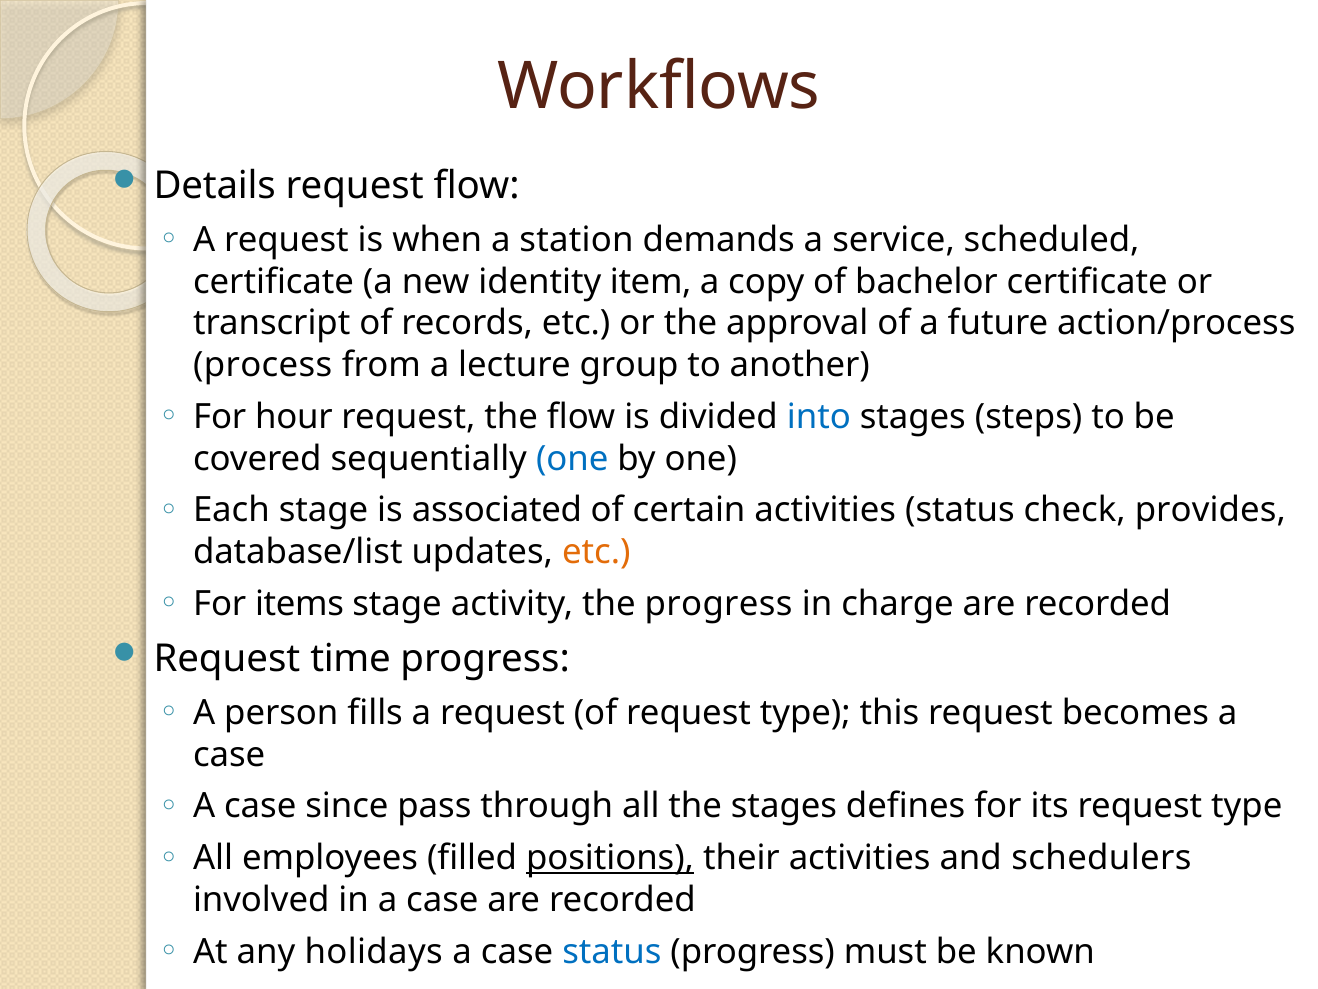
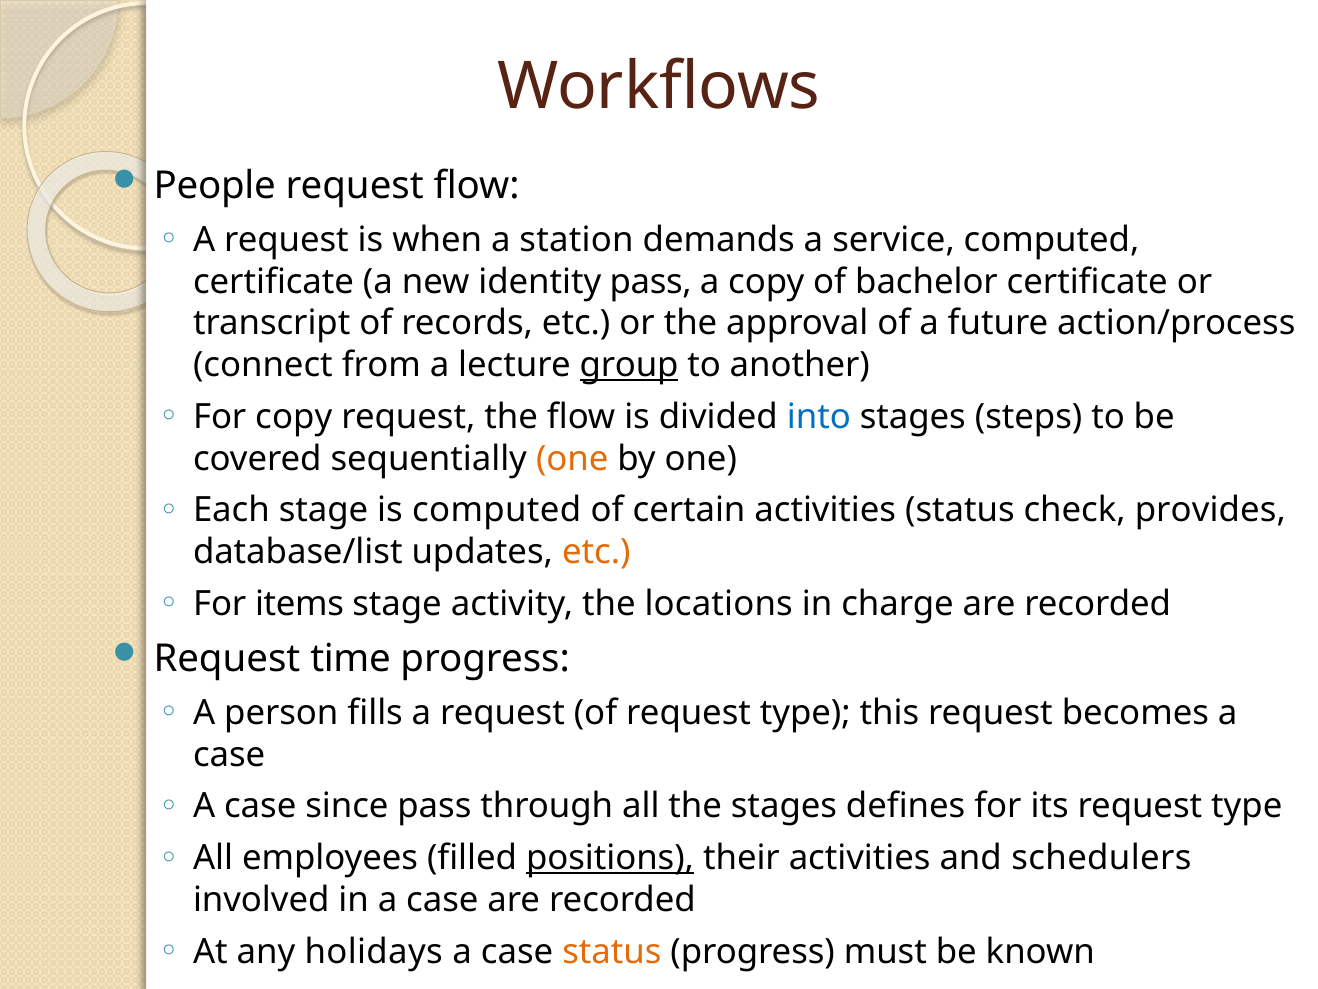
Details: Details -> People
service scheduled: scheduled -> computed
identity item: item -> pass
process: process -> connect
group underline: none -> present
For hour: hour -> copy
one at (572, 458) colour: blue -> orange
is associated: associated -> computed
the progress: progress -> locations
status at (612, 951) colour: blue -> orange
